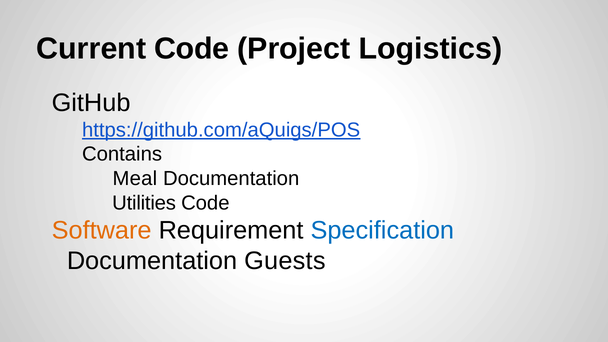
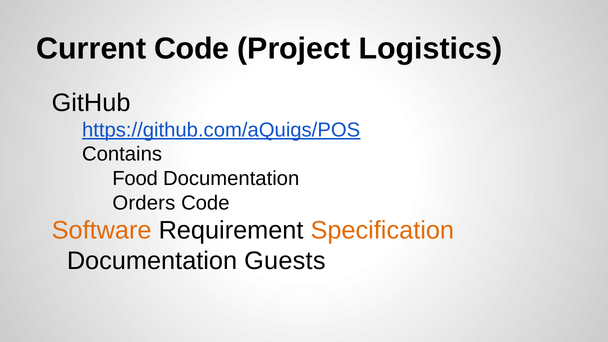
Meal: Meal -> Food
Utilities: Utilities -> Orders
Specification colour: blue -> orange
